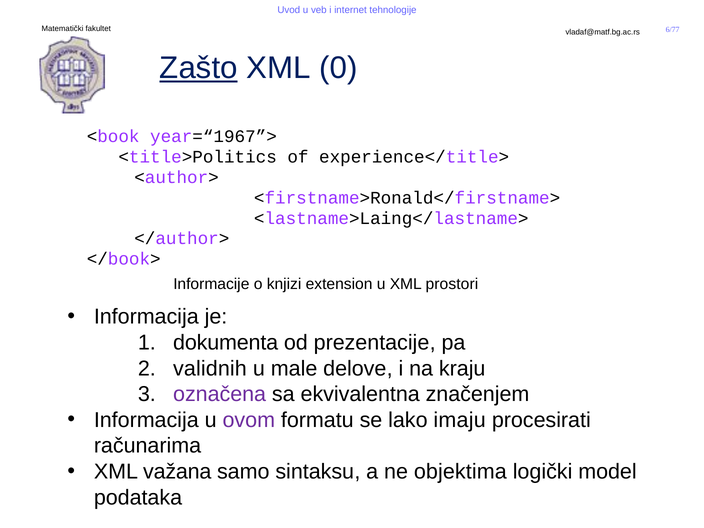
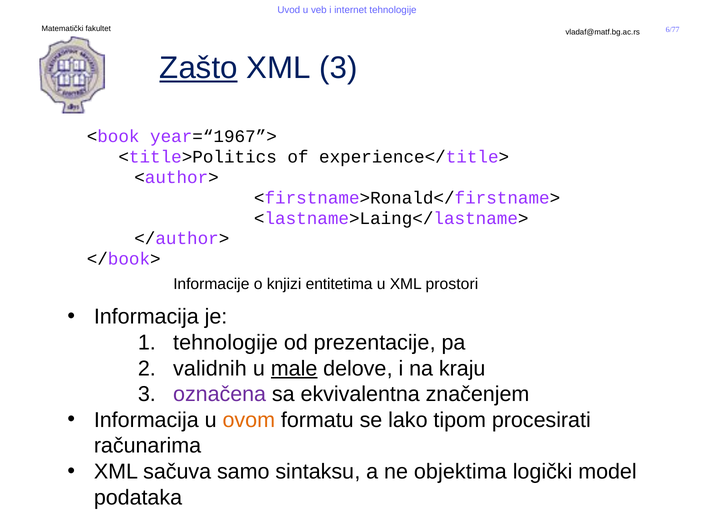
XML 0: 0 -> 3
extension: extension -> entitetima
dokumenta at (226, 343): dokumenta -> tehnologije
male underline: none -> present
ovom colour: purple -> orange
imaju: imaju -> tipom
važana: važana -> sačuva
